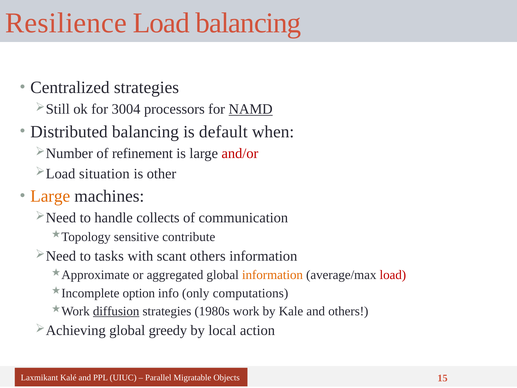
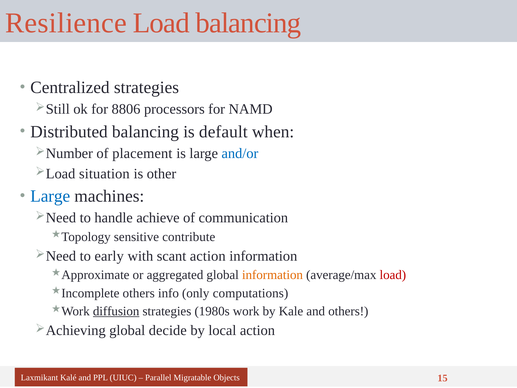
3004: 3004 -> 8806
NAMD underline: present -> none
refinement: refinement -> placement
and/or colour: red -> blue
Large at (50, 196) colour: orange -> blue
collects: collects -> achieve
tasks: tasks -> early
scant others: others -> action
option at (139, 293): option -> others
greedy: greedy -> decide
